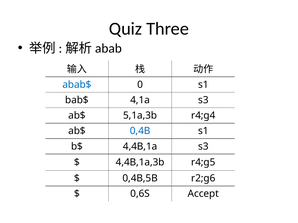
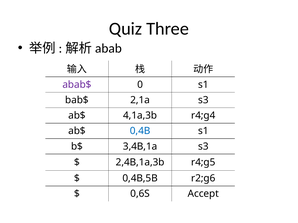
abab$ colour: blue -> purple
4,1a: 4,1a -> 2,1a
5,1a,3b: 5,1a,3b -> 4,1a,3b
4,4B,1a: 4,4B,1a -> 3,4B,1a
4,4B,1a,3b: 4,4B,1a,3b -> 2,4B,1a,3b
